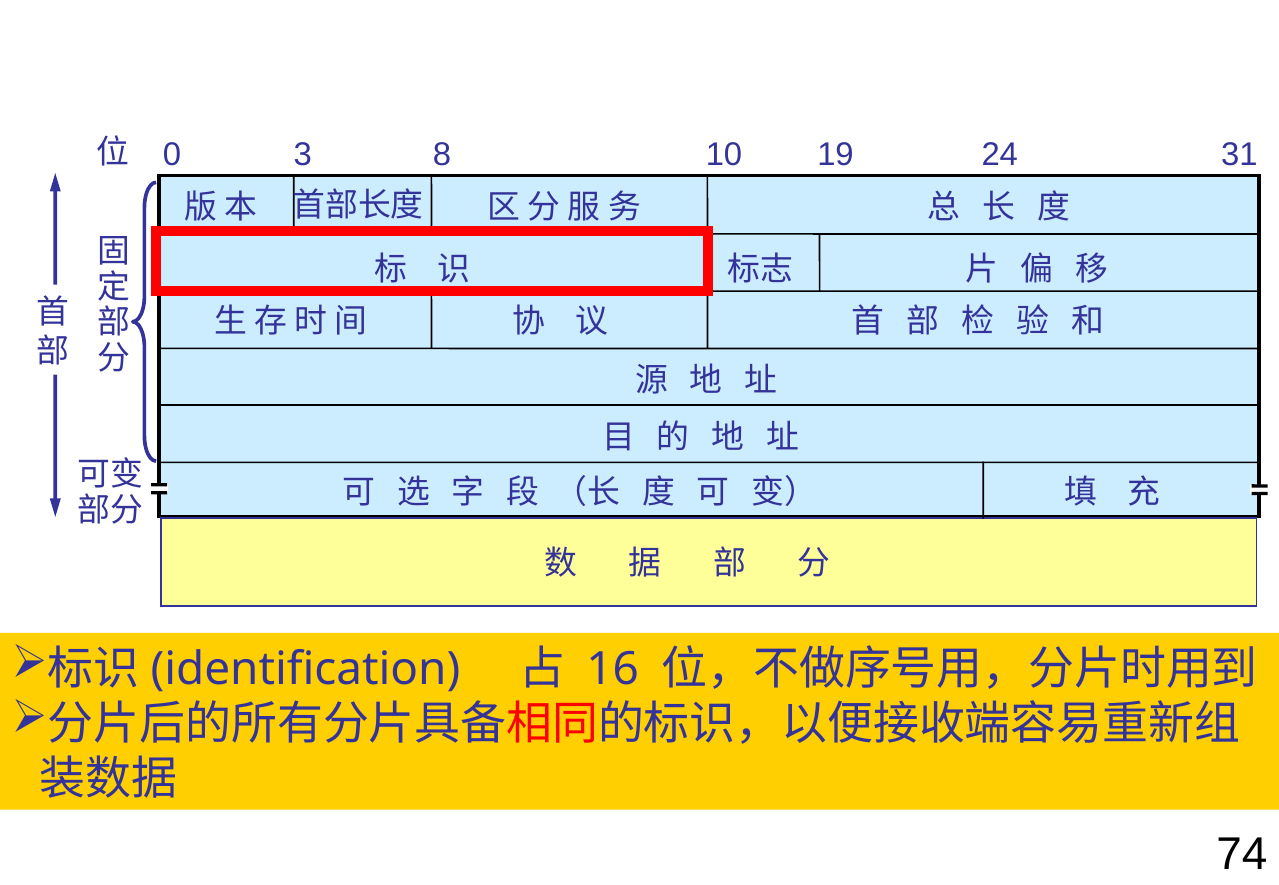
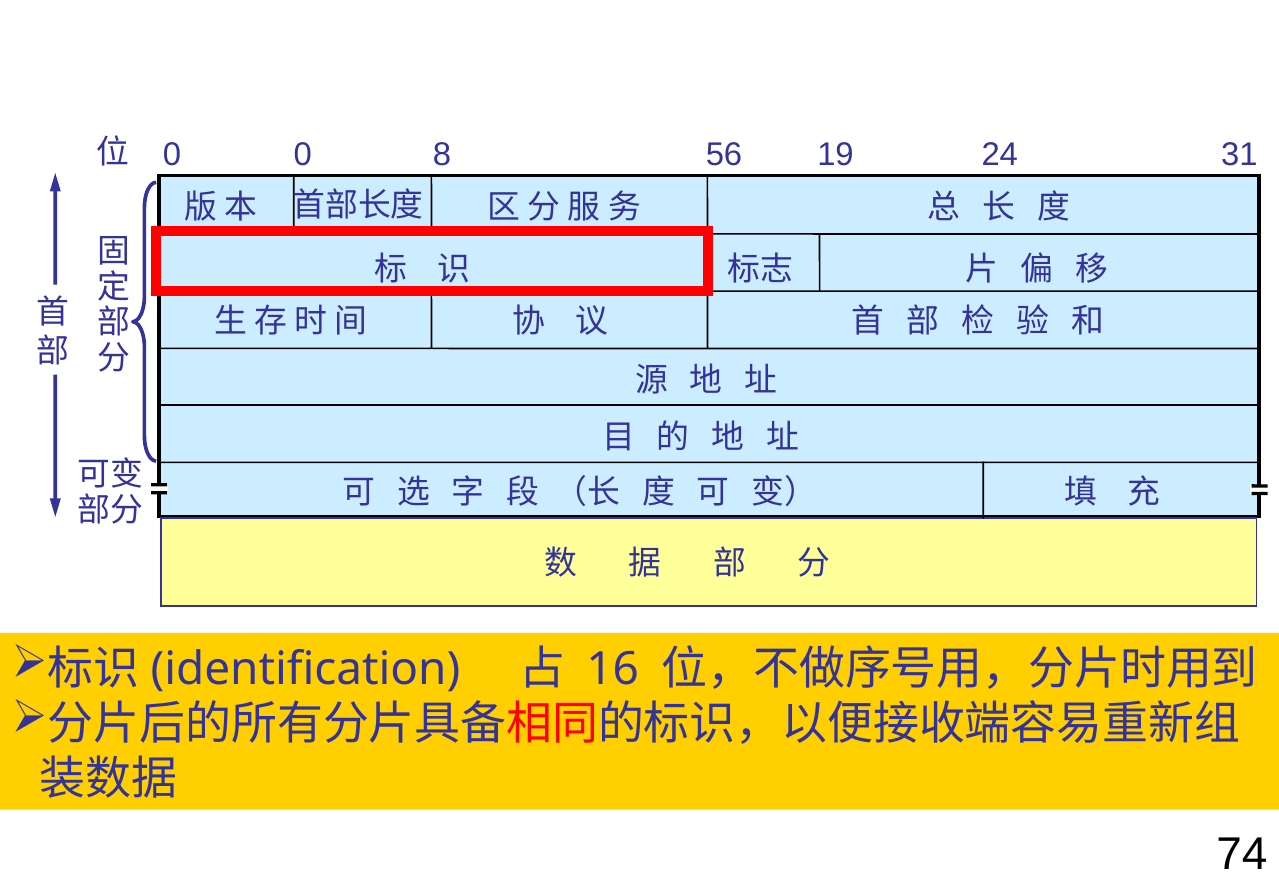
0 3: 3 -> 0
10: 10 -> 56
